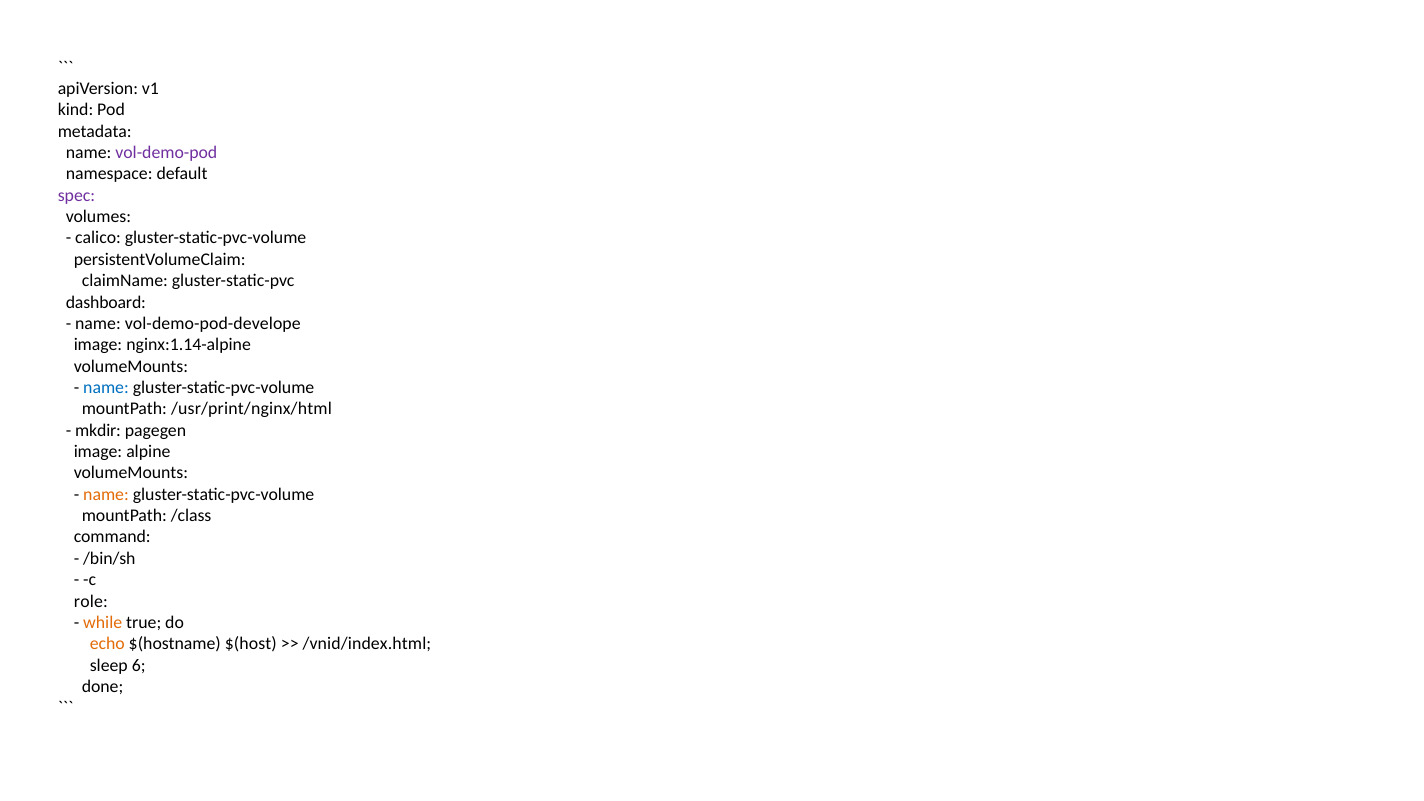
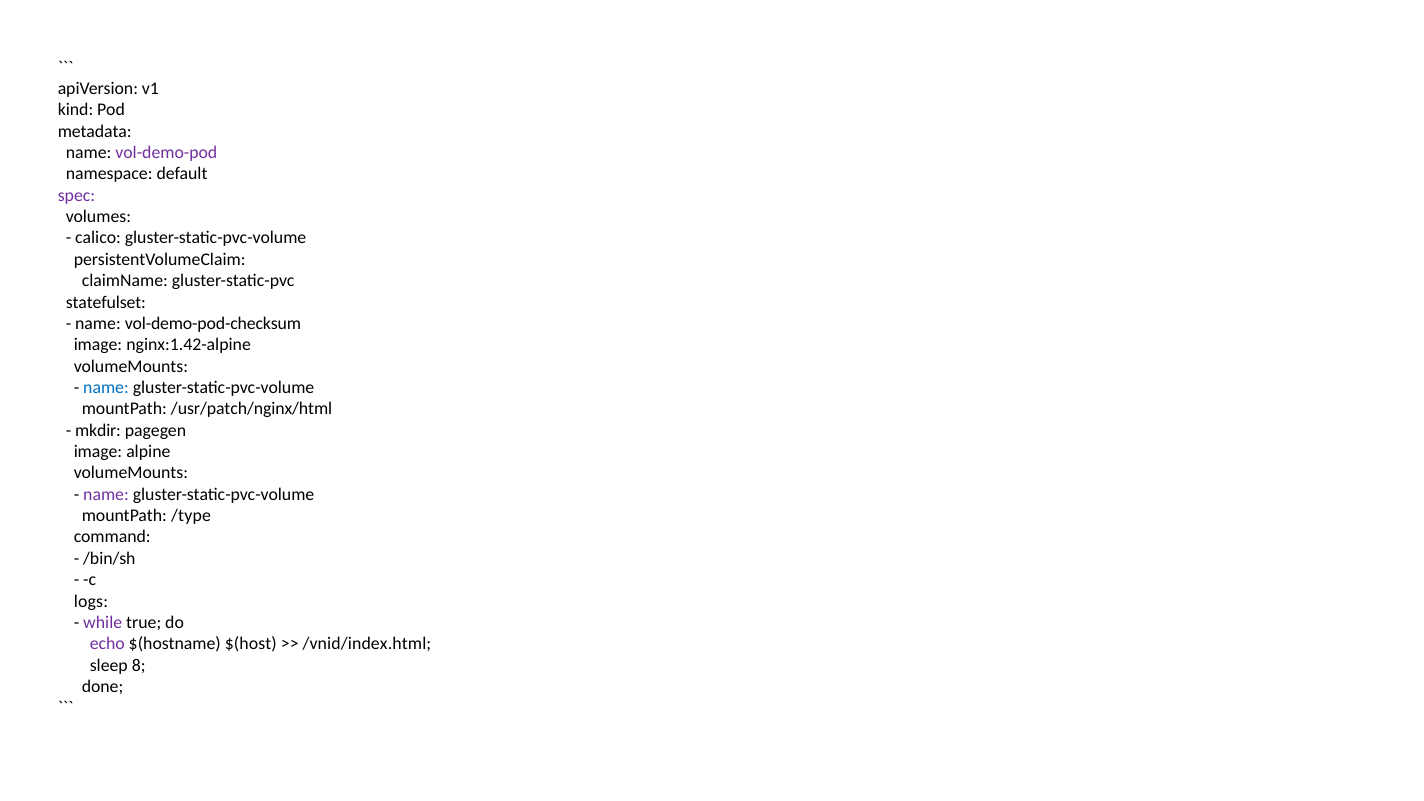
dashboard: dashboard -> statefulset
vol-demo-pod-develope: vol-demo-pod-develope -> vol-demo-pod-checksum
nginx:1.14-alpine: nginx:1.14-alpine -> nginx:1.42-alpine
/usr/print/nginx/html: /usr/print/nginx/html -> /usr/patch/nginx/html
name at (106, 494) colour: orange -> purple
/class: /class -> /type
role: role -> logs
while colour: orange -> purple
echo colour: orange -> purple
6: 6 -> 8
